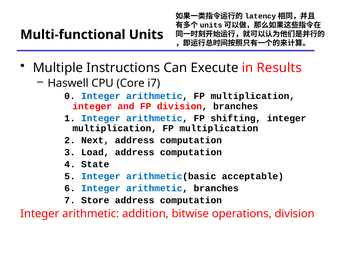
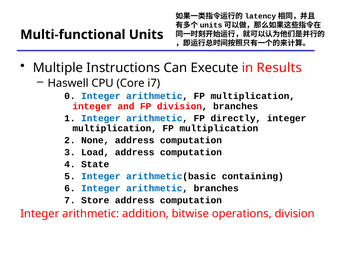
shifting: shifting -> directly
Next: Next -> None
acceptable: acceptable -> containing
